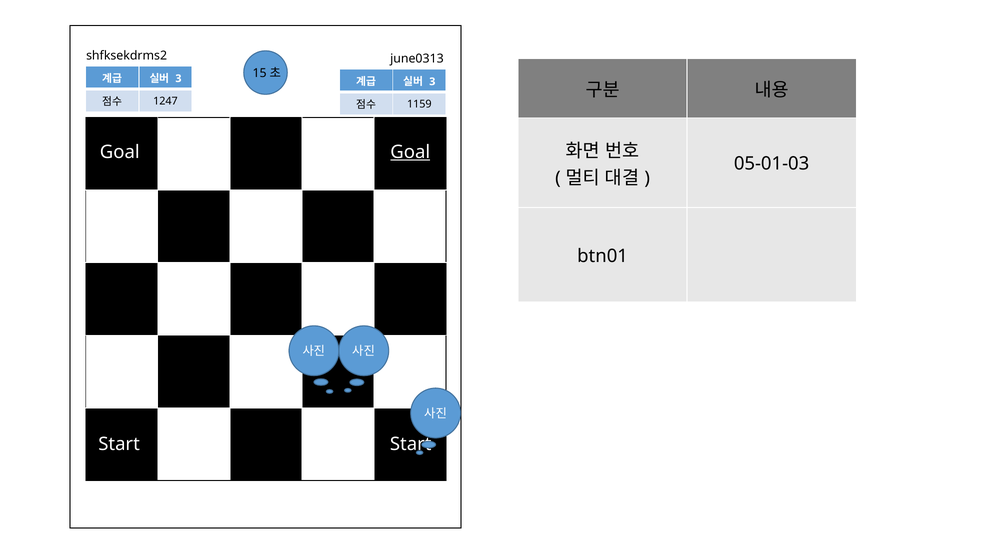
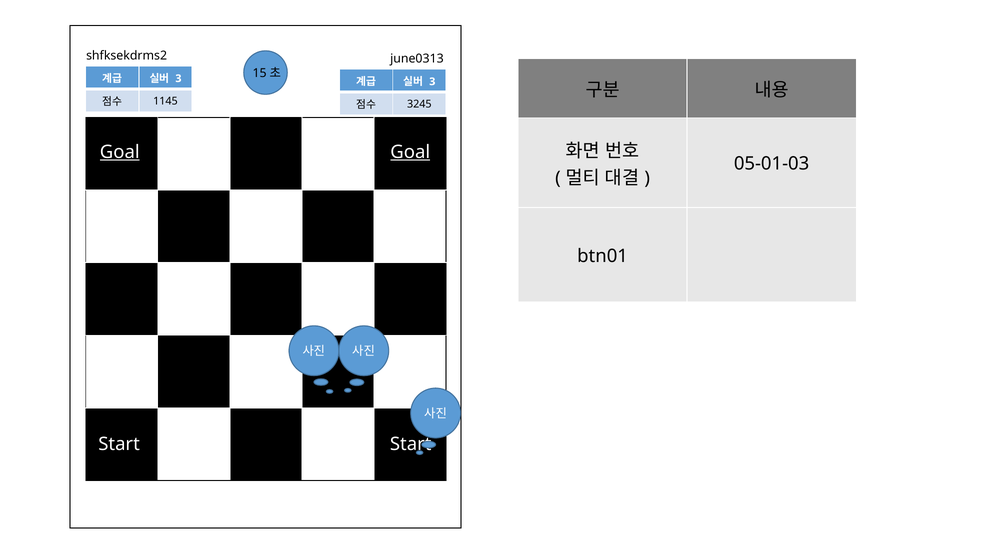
1247: 1247 -> 1145
1159: 1159 -> 3245
Goal at (120, 152) underline: none -> present
